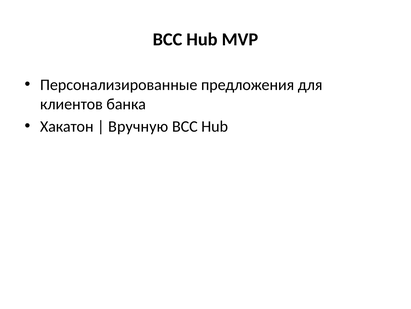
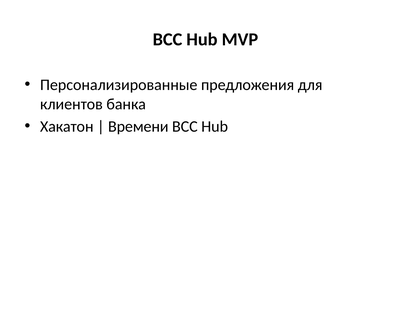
Вручную: Вручную -> Времени
